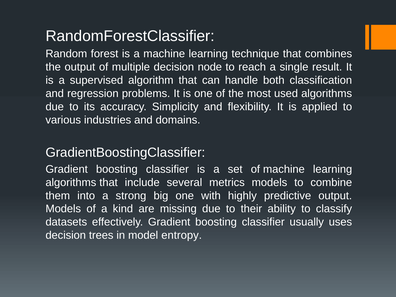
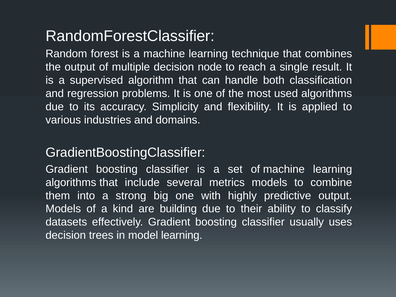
missing: missing -> building
model entropy: entropy -> learning
